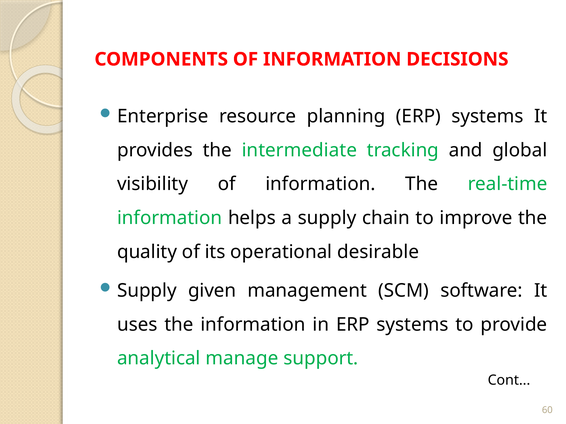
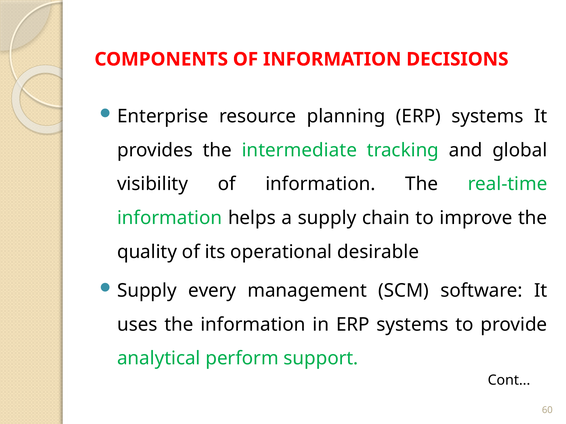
given: given -> every
manage: manage -> perform
